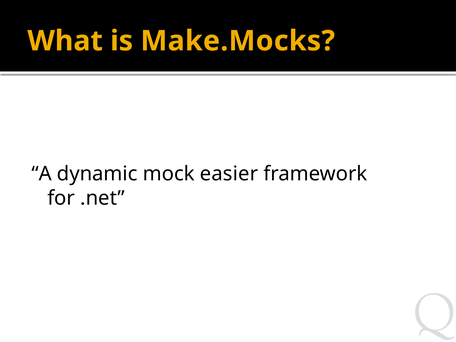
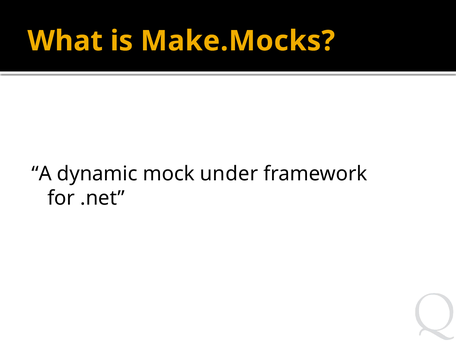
easier: easier -> under
